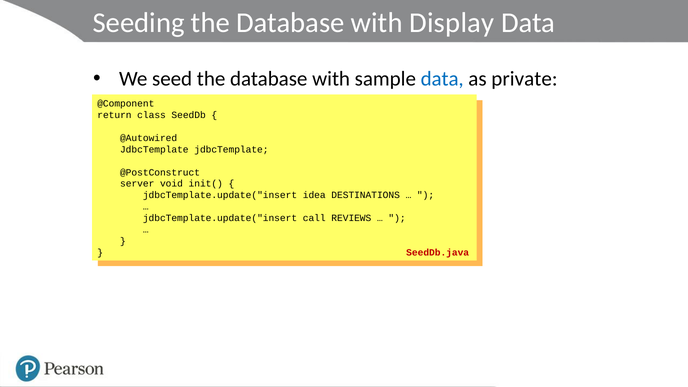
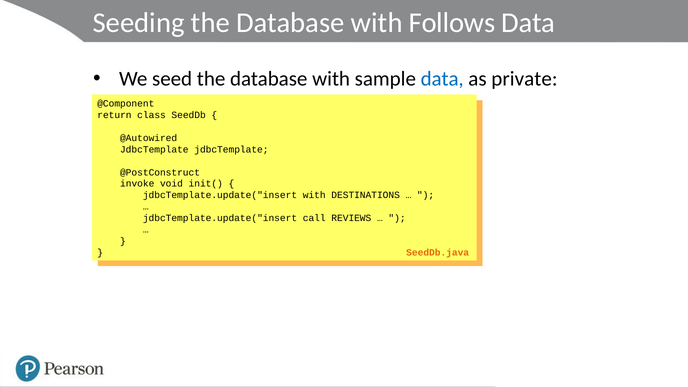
Display: Display -> Follows
server: server -> invoke
idea at (314, 195): idea -> with
SeedDb.java colour: red -> orange
